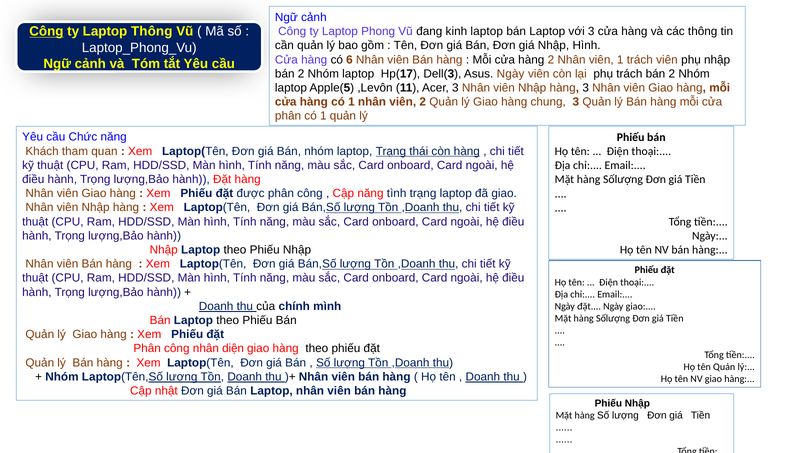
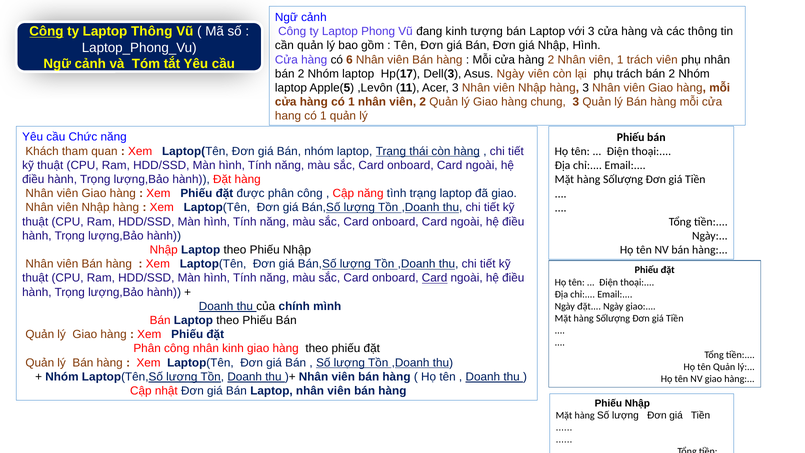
kinh laptop: laptop -> tượng
phụ nhập: nhập -> nhân
phân at (288, 116): phân -> hang
Card at (435, 278) underline: none -> present
nhân diện: diện -> kinh
